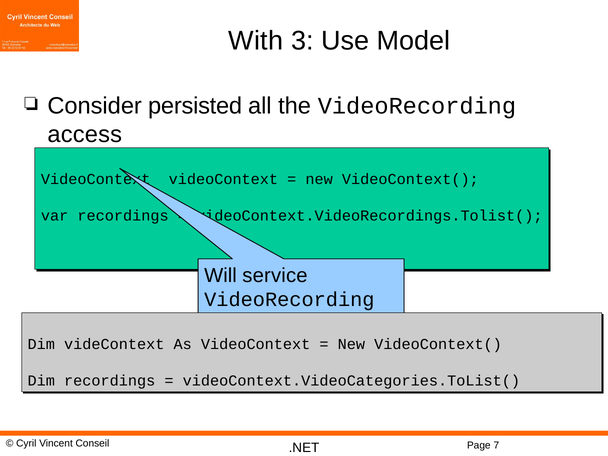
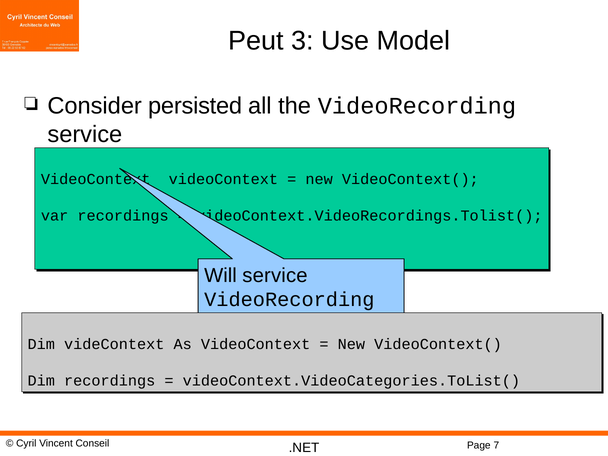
With: With -> Peut
access at (85, 135): access -> service
